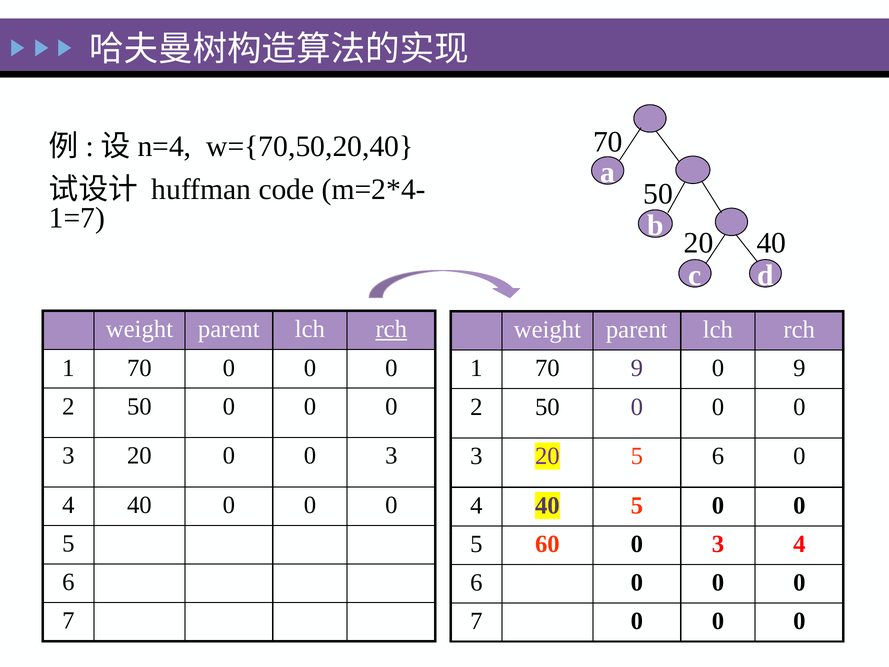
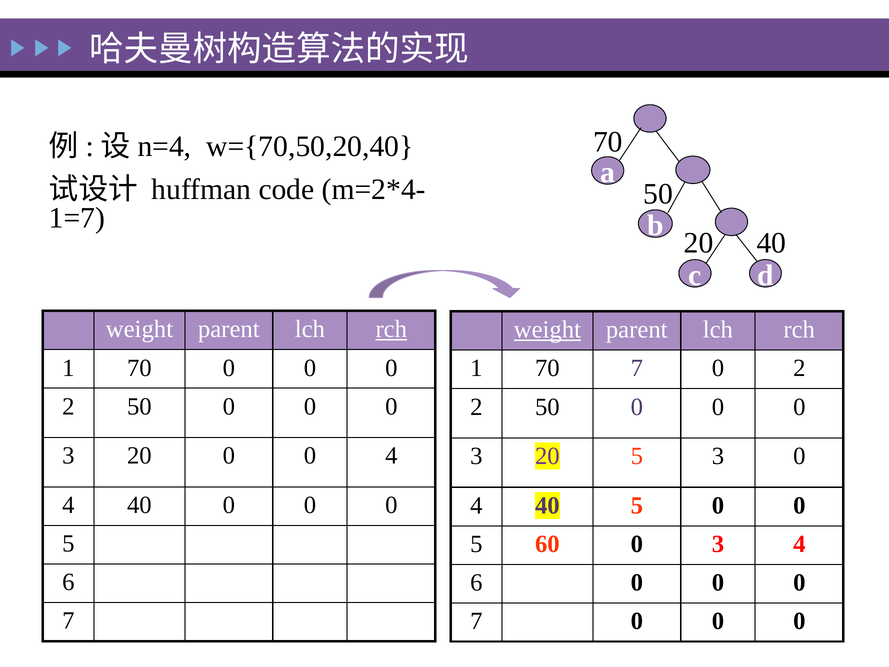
weight at (547, 330) underline: none -> present
70 9: 9 -> 7
9 at (799, 368): 9 -> 2
20 0 0 3: 3 -> 4
20 5 6: 6 -> 3
